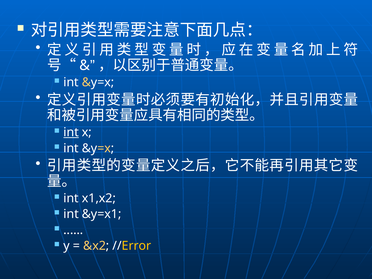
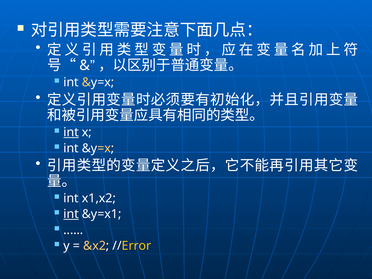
int at (71, 214) underline: none -> present
